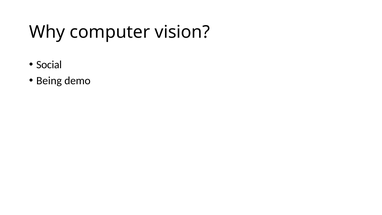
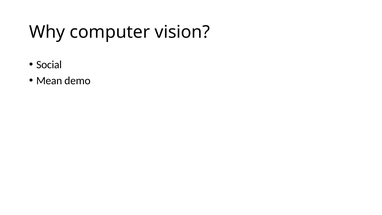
Being: Being -> Mean
